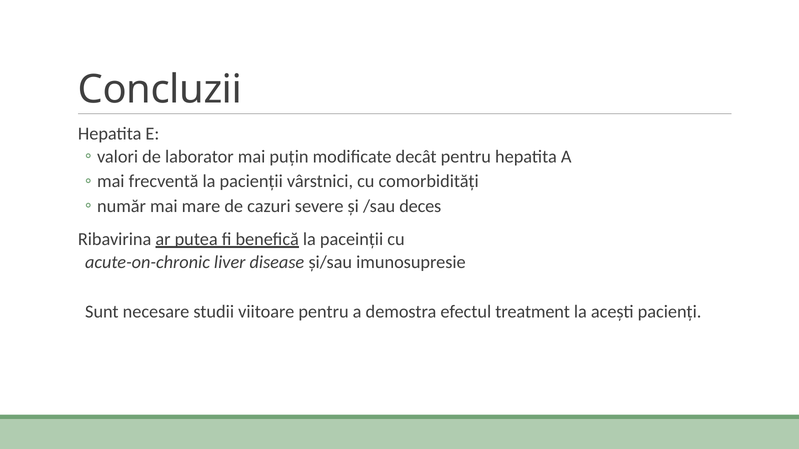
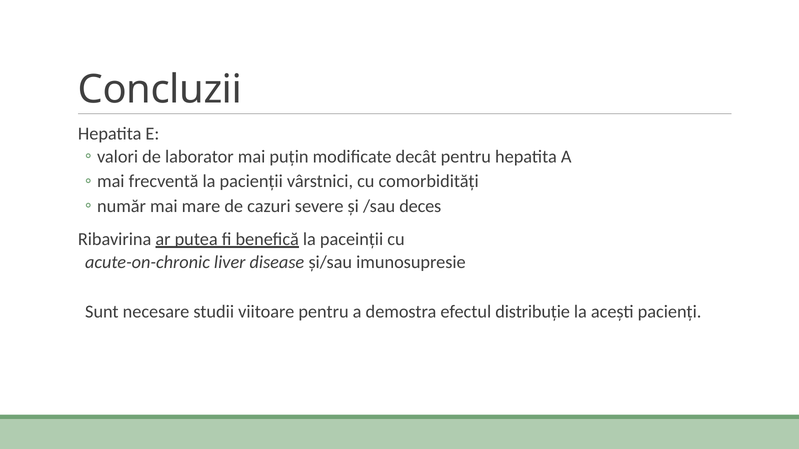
treatment: treatment -> distribuție
